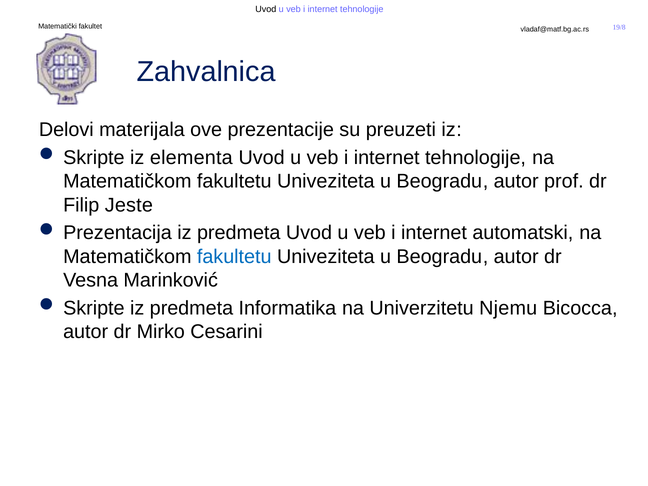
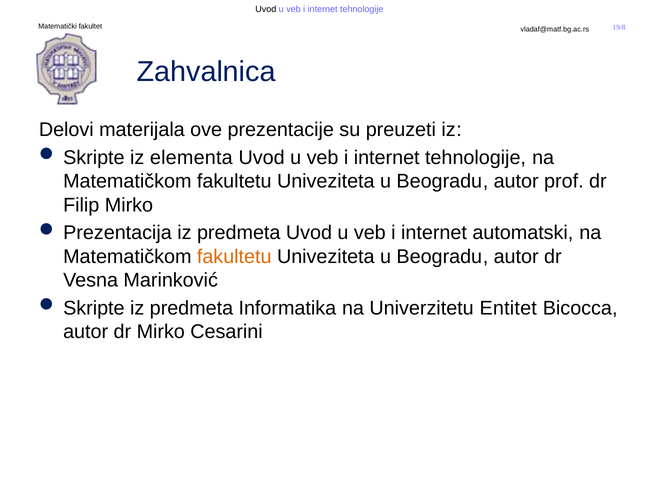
Filip Jeste: Jeste -> Mirko
fakultetu at (234, 257) colour: blue -> orange
Njemu: Njemu -> Entitet
